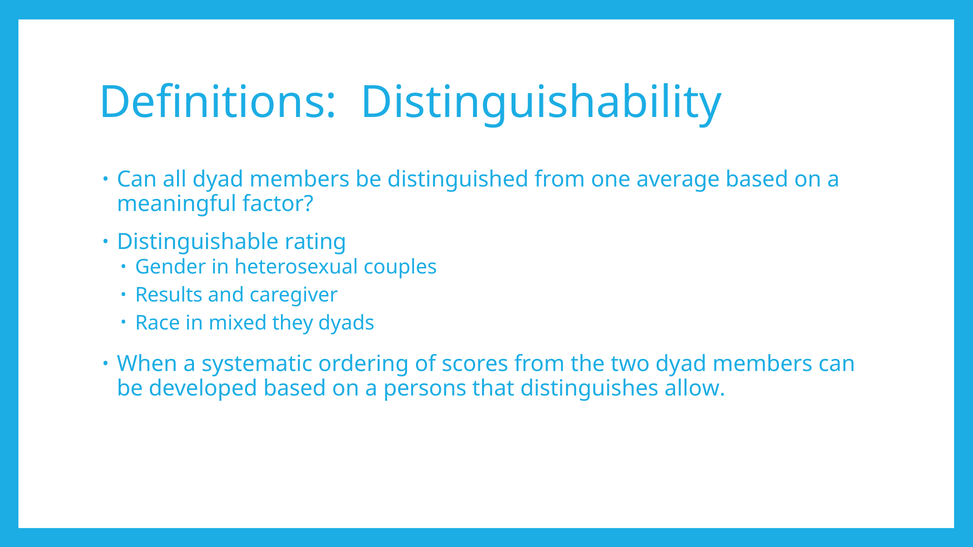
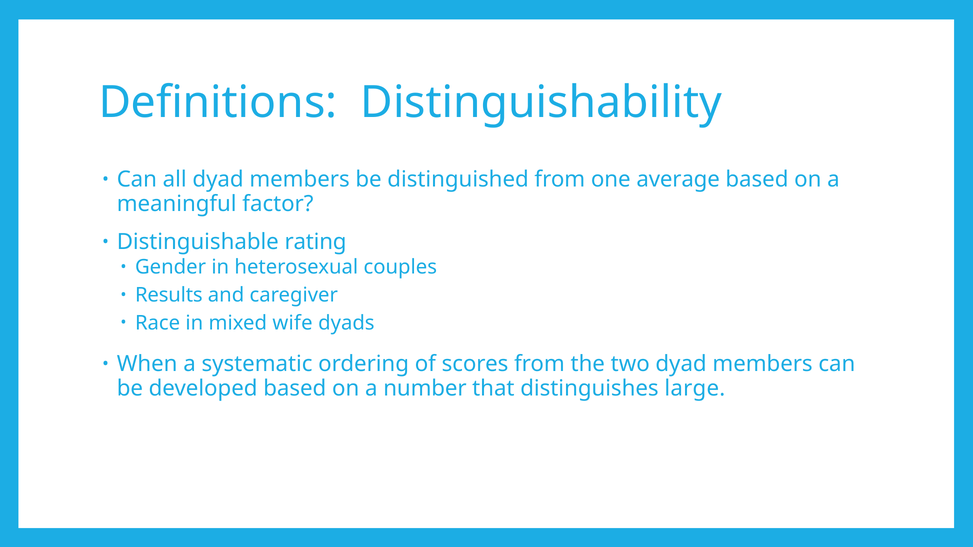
they: they -> wife
persons: persons -> number
allow: allow -> large
